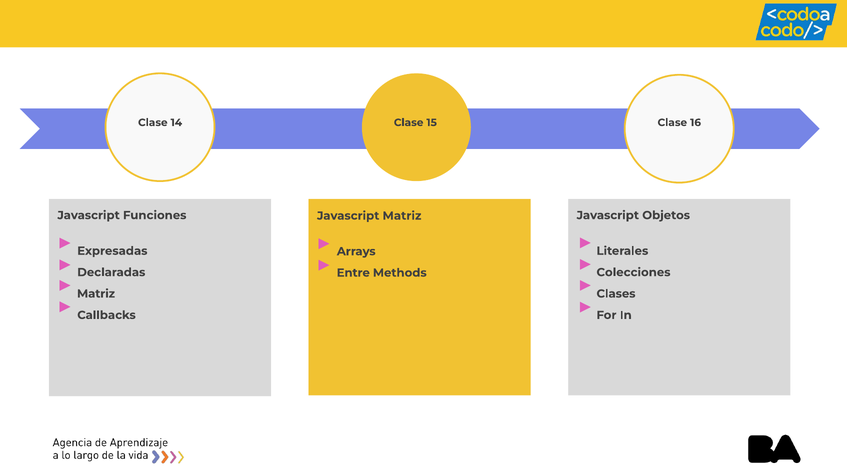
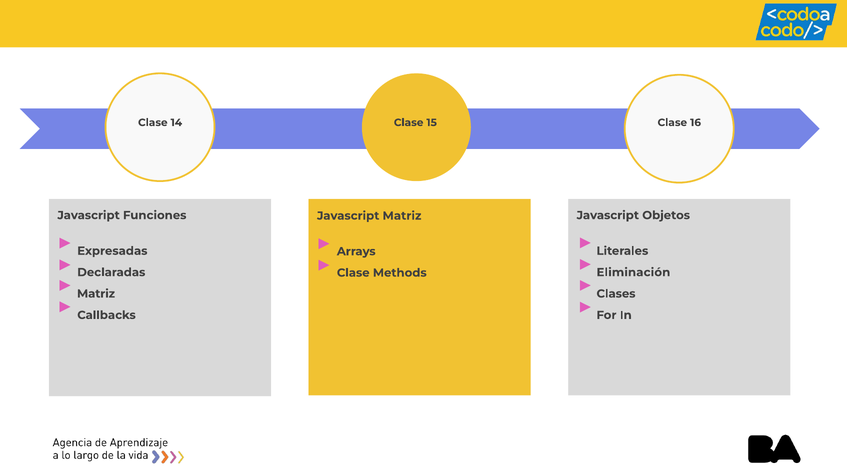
Colecciones: Colecciones -> Eliminación
Entre at (353, 273): Entre -> Clase
